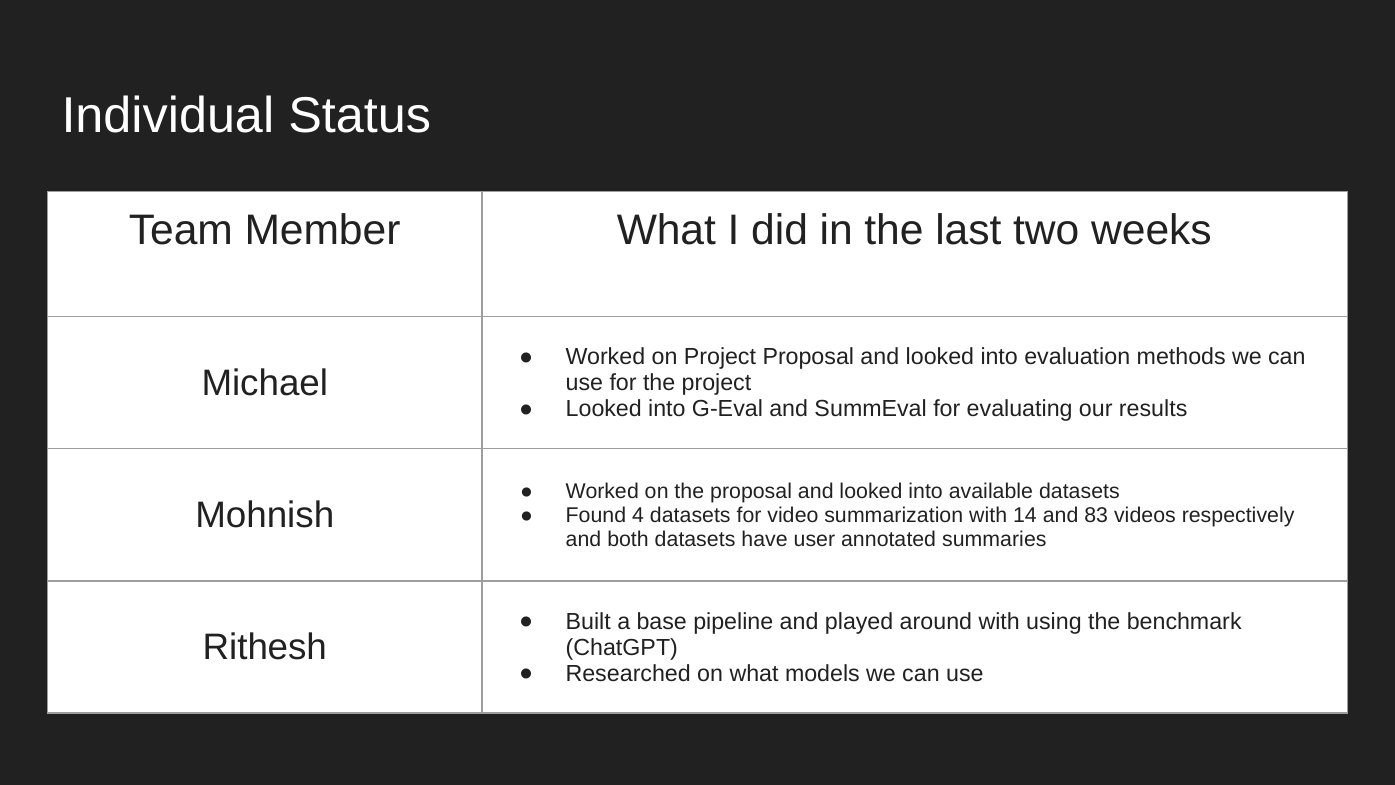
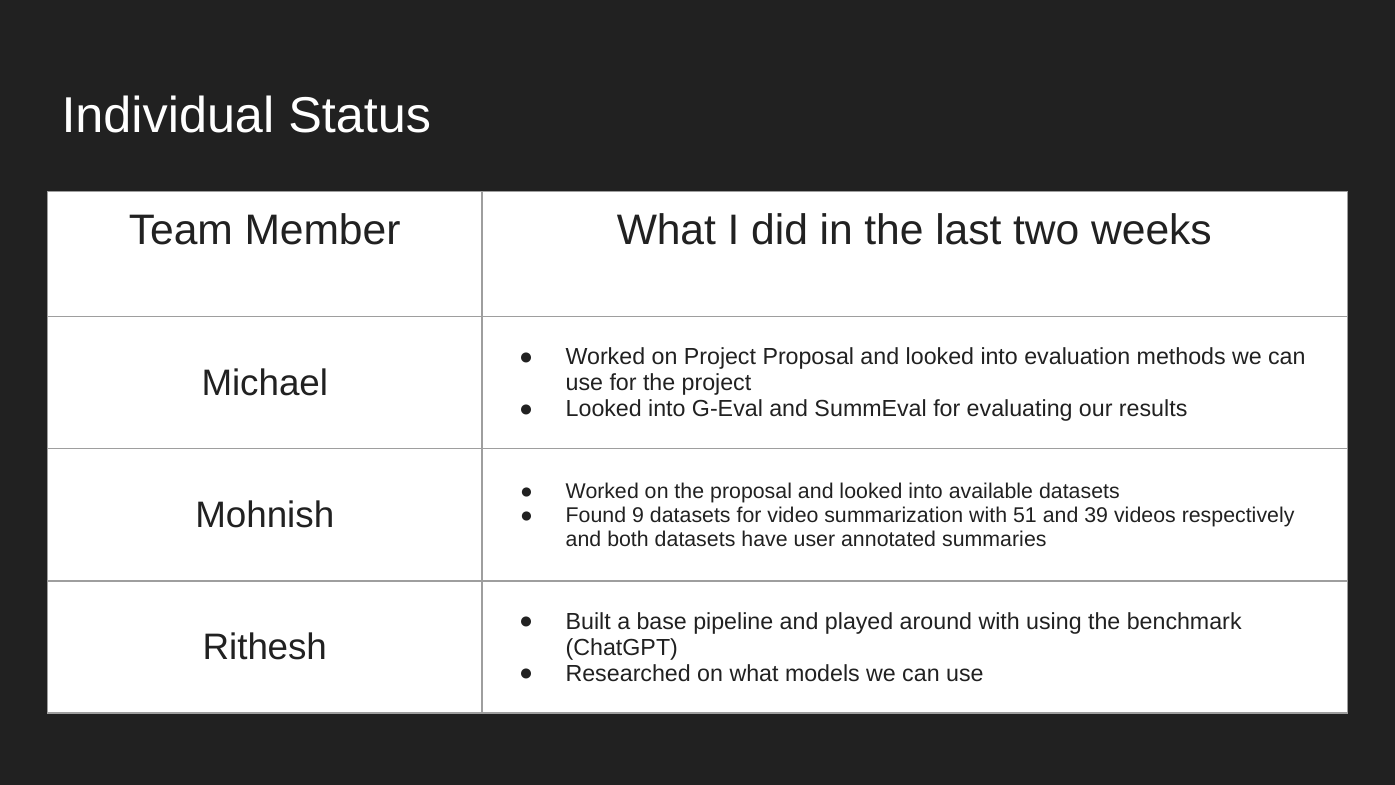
4: 4 -> 9
14: 14 -> 51
83: 83 -> 39
